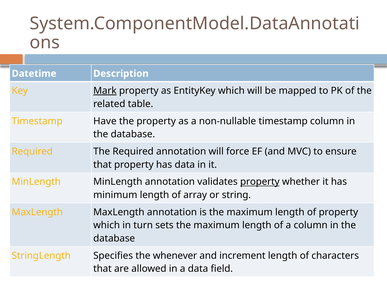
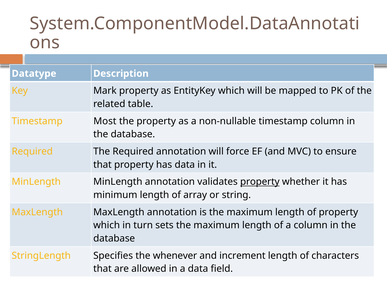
Datetime: Datetime -> Datatype
Mark underline: present -> none
Have: Have -> Most
